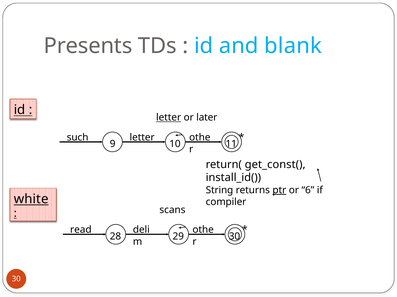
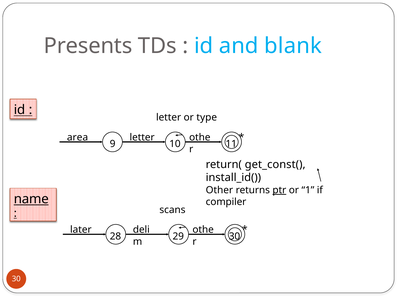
letter at (169, 118) underline: present -> none
later: later -> type
such: such -> area
String: String -> Other
6: 6 -> 1
white: white -> name
read: read -> later
